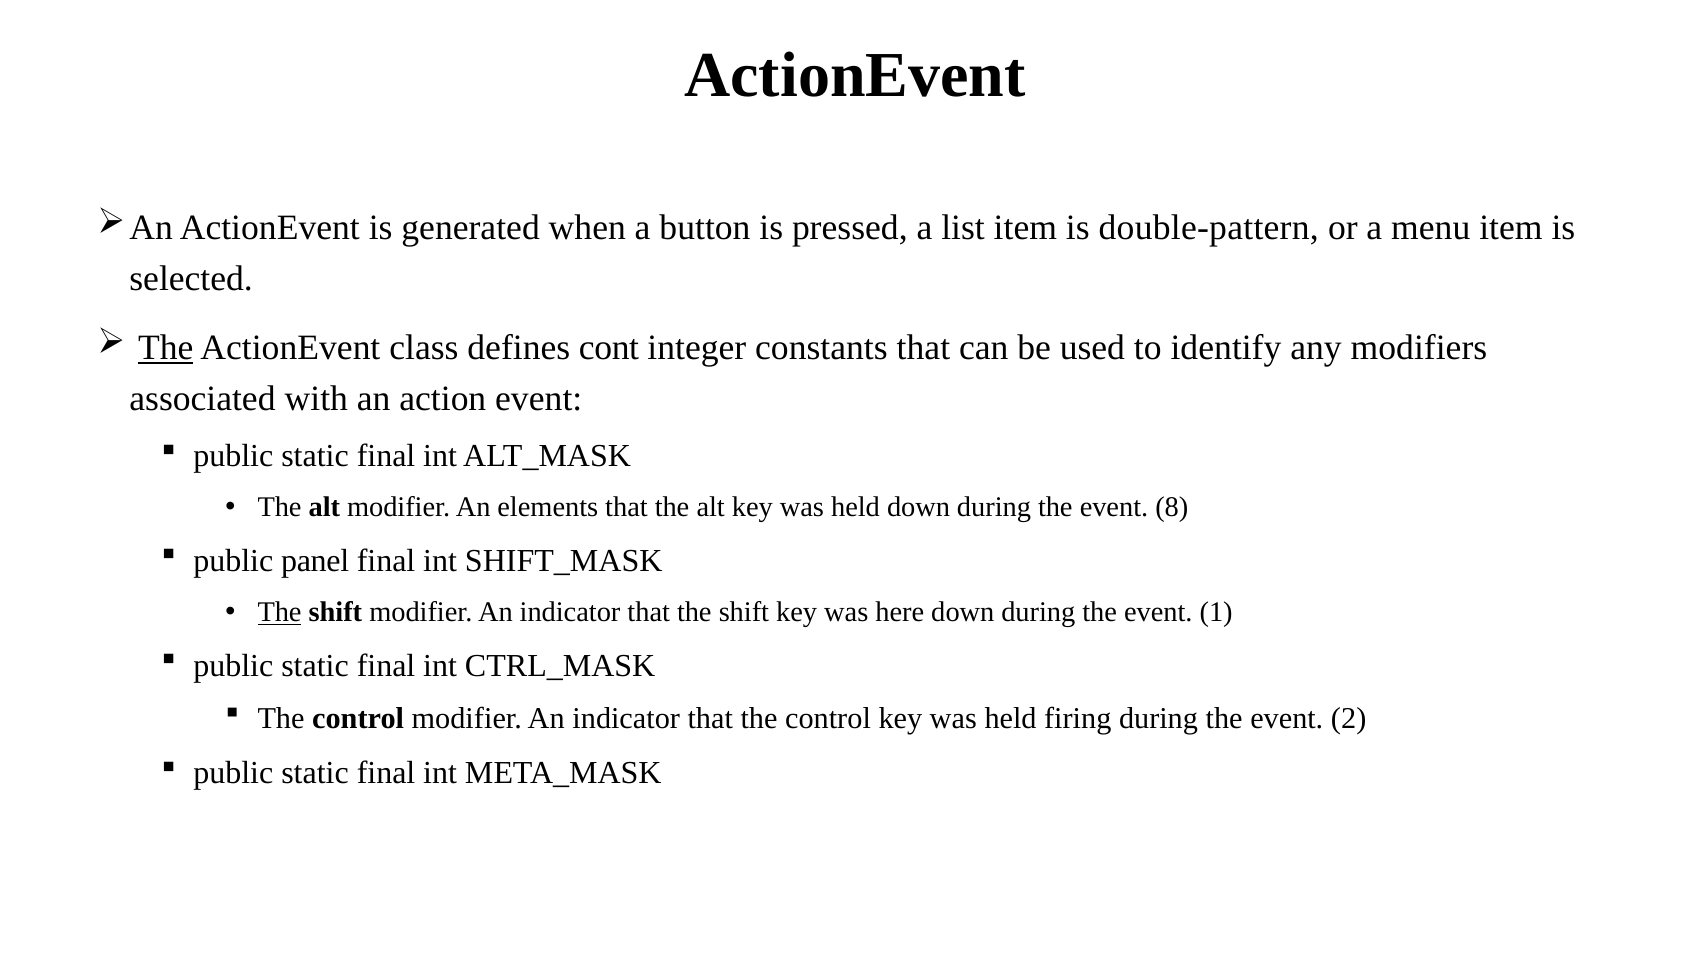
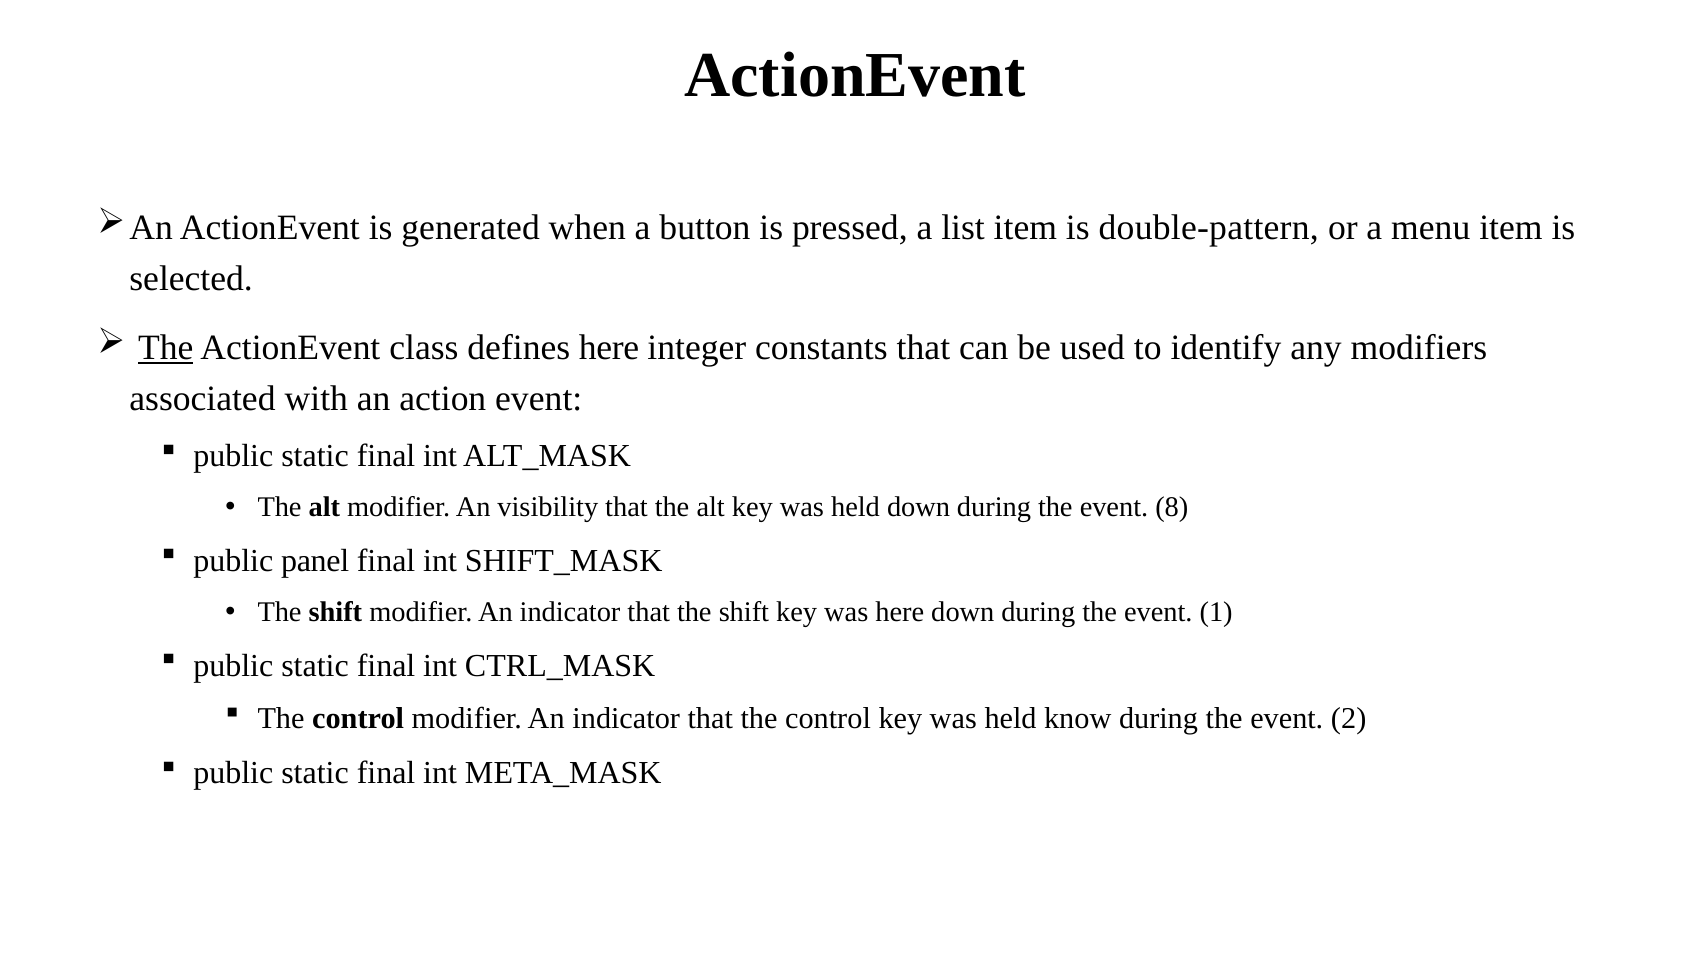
defines cont: cont -> here
elements: elements -> visibility
The at (280, 612) underline: present -> none
firing: firing -> know
